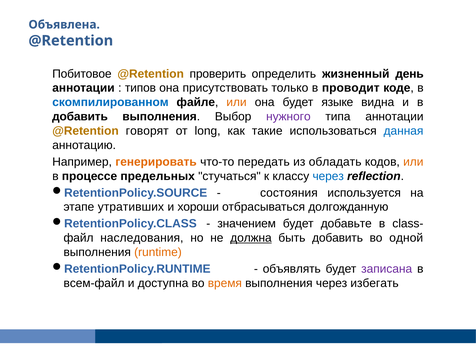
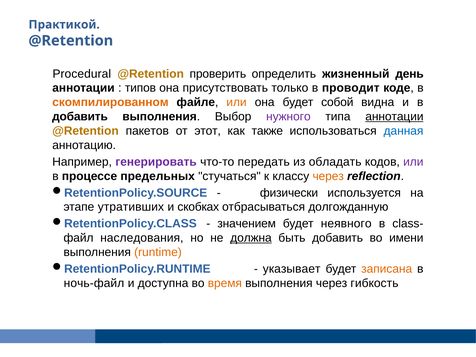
Объявлена: Объявлена -> Практикой
Побитовое: Побитовое -> Procedural
скомпилированном colour: blue -> orange
языке: языке -> собой
аннотации at (394, 117) underline: none -> present
говорят: говорят -> пакетов
long: long -> этот
такие: такие -> также
генерировать colour: orange -> purple
или at (413, 162) colour: orange -> purple
через at (328, 176) colour: blue -> orange
состояния: состояния -> физически
хороши: хороши -> скобках
добавьте: добавьте -> неявного
одной: одной -> имени
объявлять: объявлять -> указывает
записана colour: purple -> orange
всем-файл: всем-файл -> ночь-файл
избегать: избегать -> гибкость
